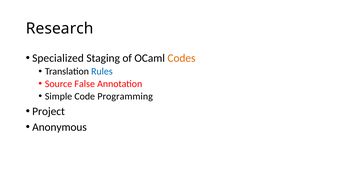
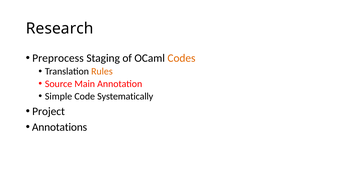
Specialized: Specialized -> Preprocess
Rules colour: blue -> orange
False: False -> Main
Programming: Programming -> Systematically
Anonymous: Anonymous -> Annotations
